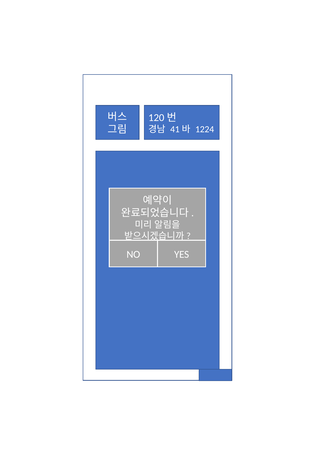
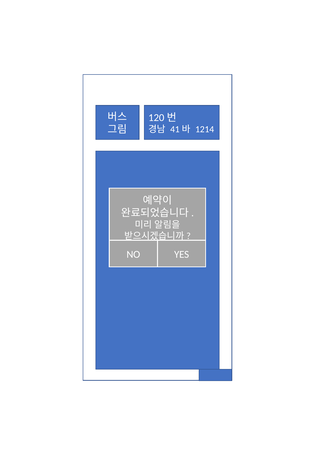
1224: 1224 -> 1214
